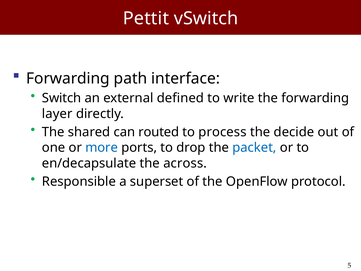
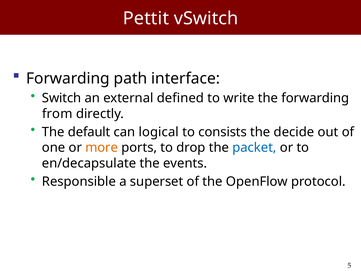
layer: layer -> from
shared: shared -> default
routed: routed -> logical
process: process -> consists
more colour: blue -> orange
across: across -> events
